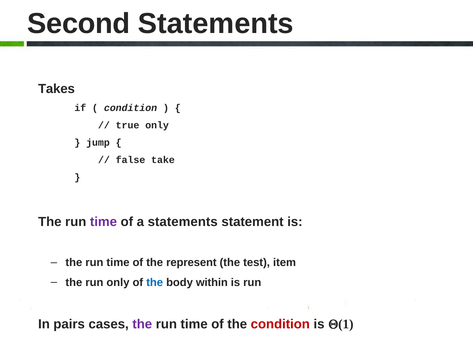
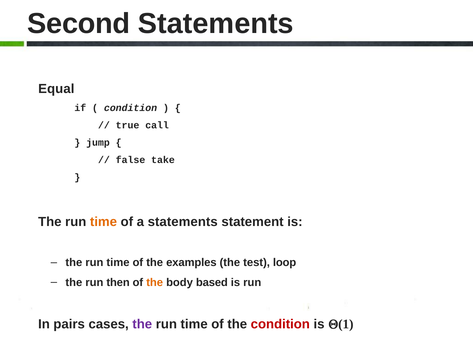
Takes: Takes -> Equal
true only: only -> call
time at (103, 222) colour: purple -> orange
represent: represent -> examples
item: item -> loop
run only: only -> then
the at (155, 282) colour: blue -> orange
within: within -> based
